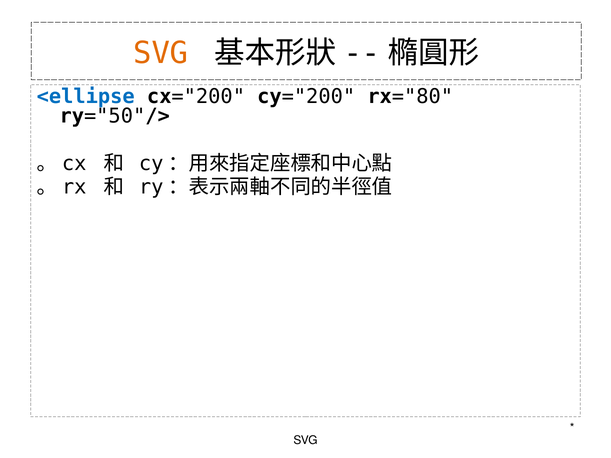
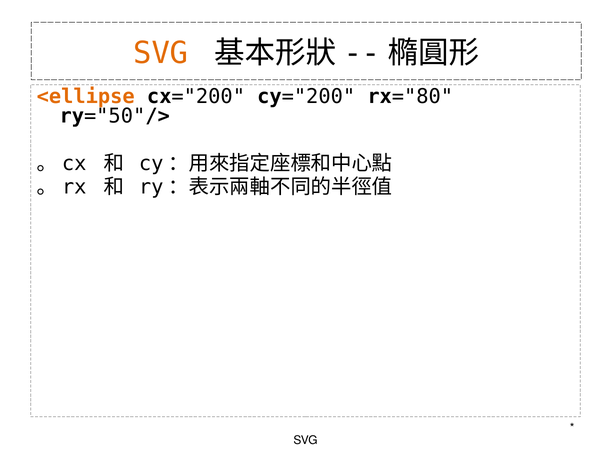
<ellipse colour: blue -> orange
